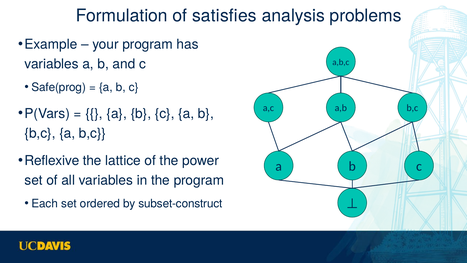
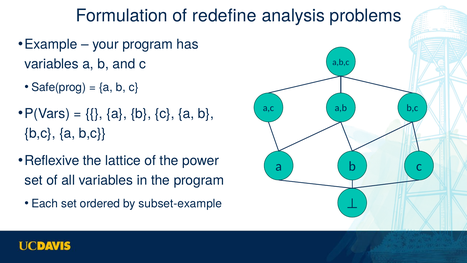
satisfies: satisfies -> redefine
subset-construct: subset-construct -> subset-example
